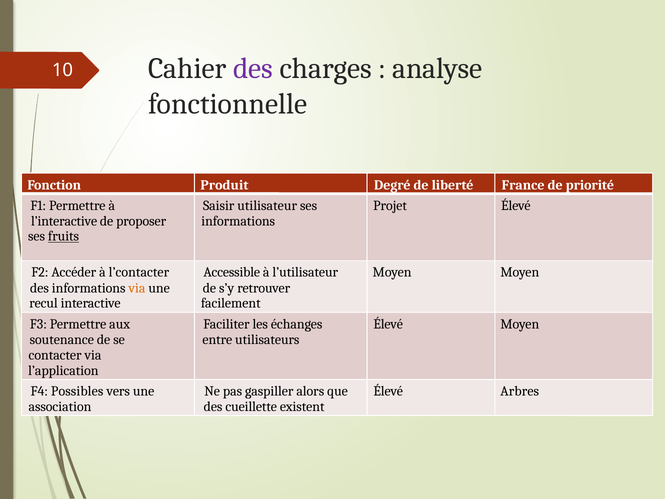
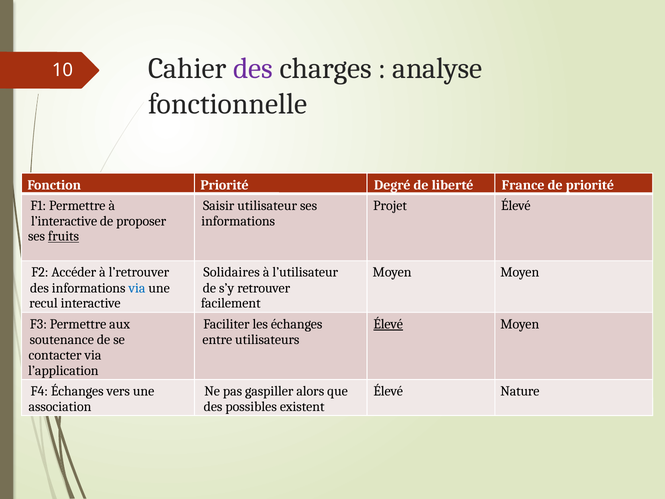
Fonction Produit: Produit -> Priorité
l’contacter: l’contacter -> l’retrouver
Accessible: Accessible -> Solidaires
via at (137, 288) colour: orange -> blue
Élevé at (388, 324) underline: none -> present
F4 Possibles: Possibles -> Échanges
Arbres: Arbres -> Nature
cueillette: cueillette -> possibles
